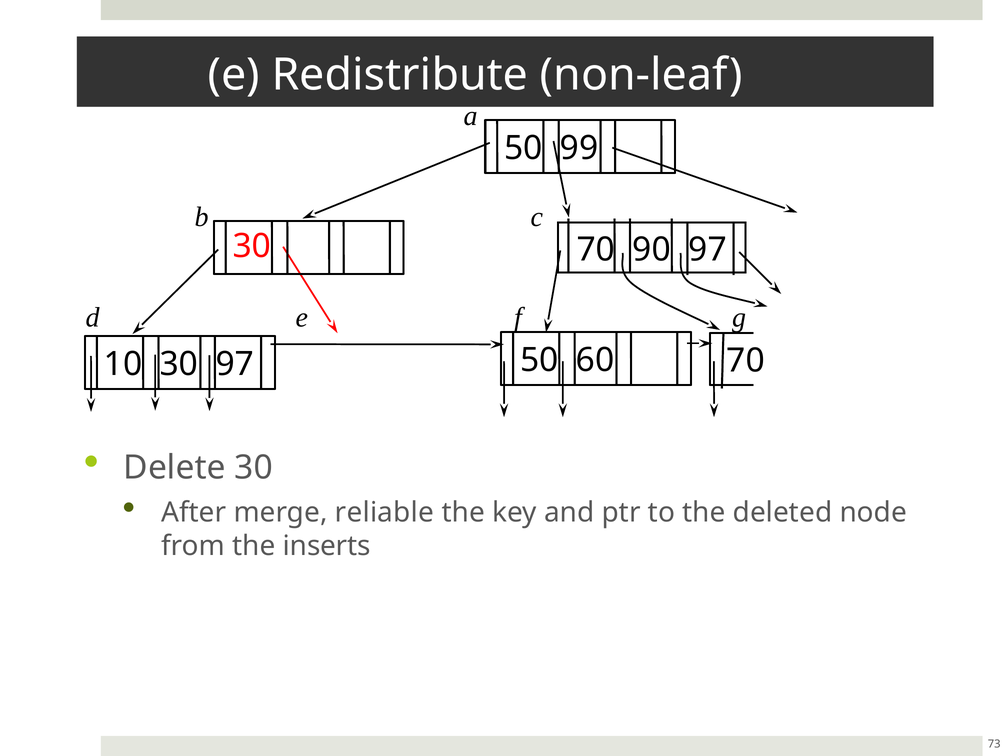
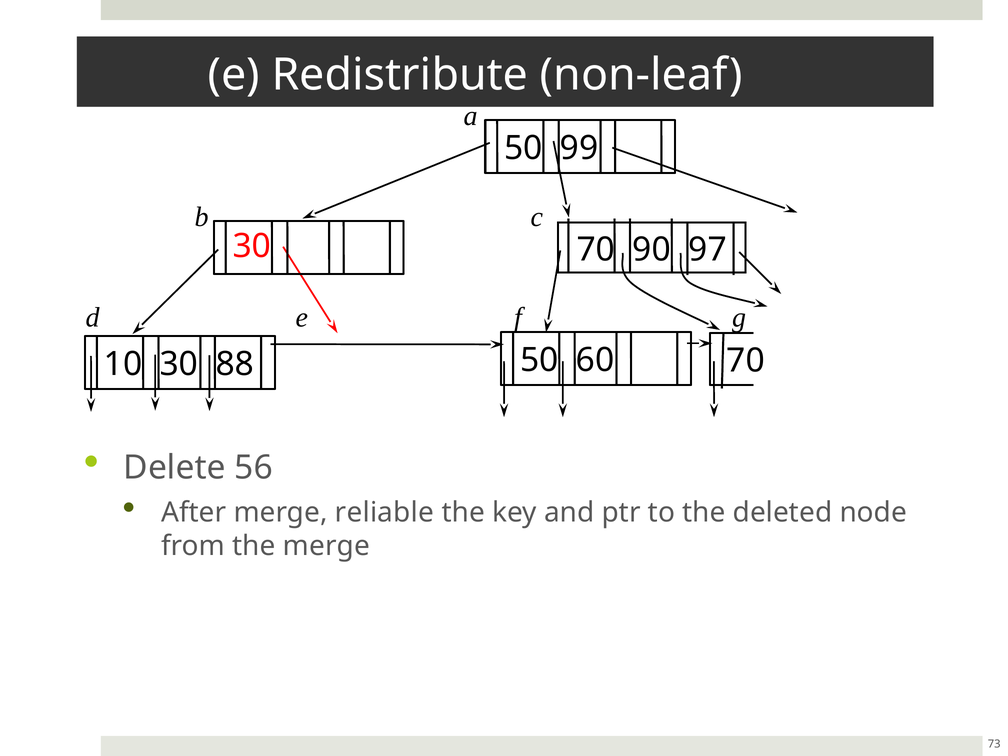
30 97: 97 -> 88
Delete 30: 30 -> 56
the inserts: inserts -> merge
